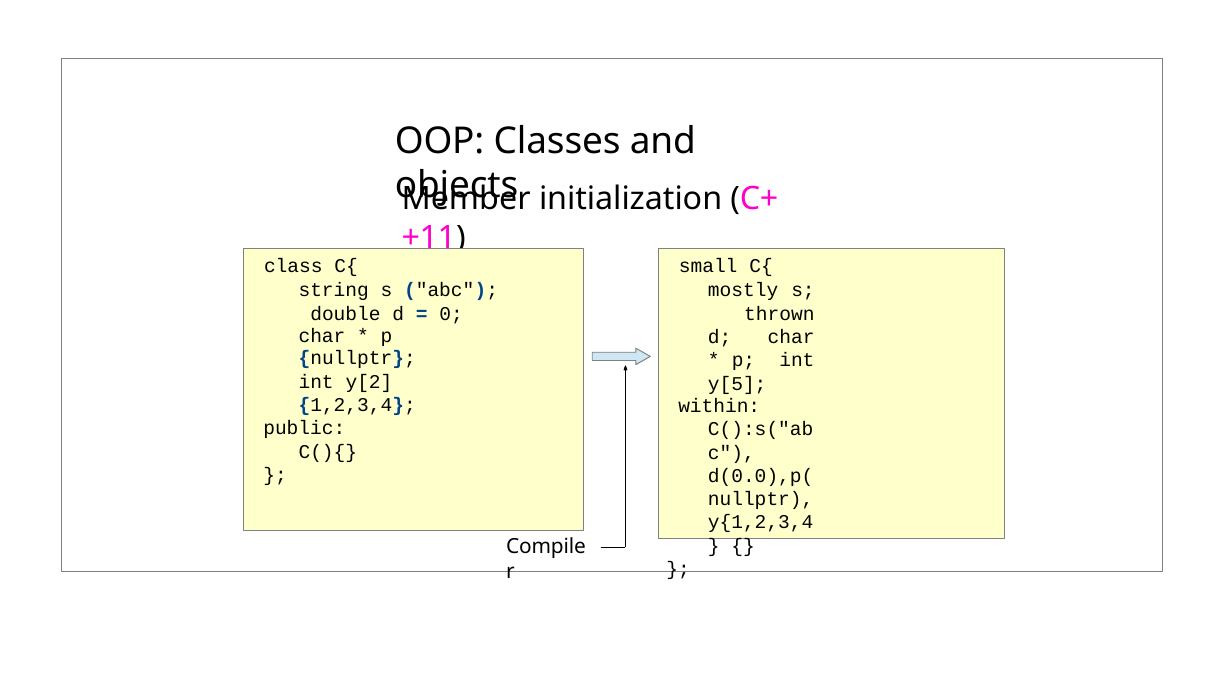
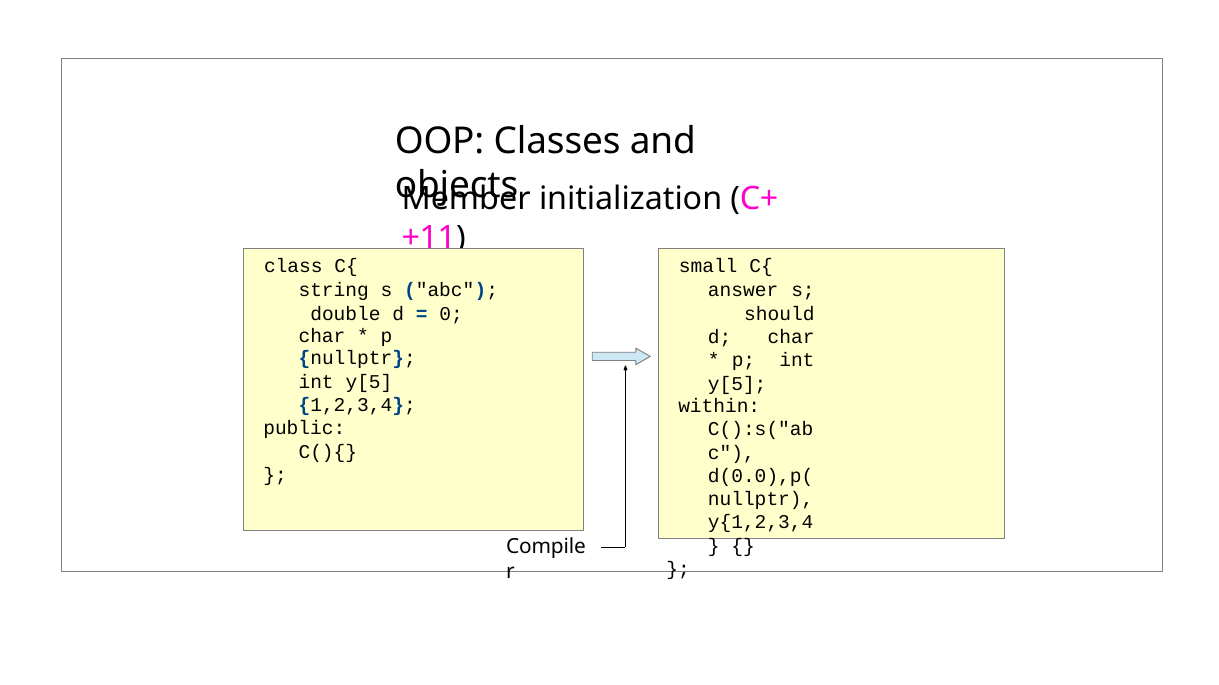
mostly: mostly -> answer
thrown: thrown -> should
y[2 at (369, 382): y[2 -> y[5
